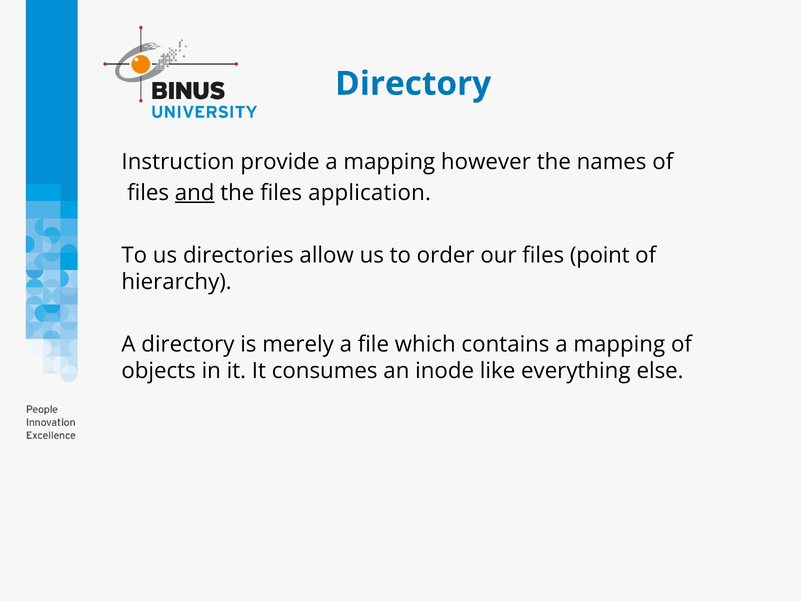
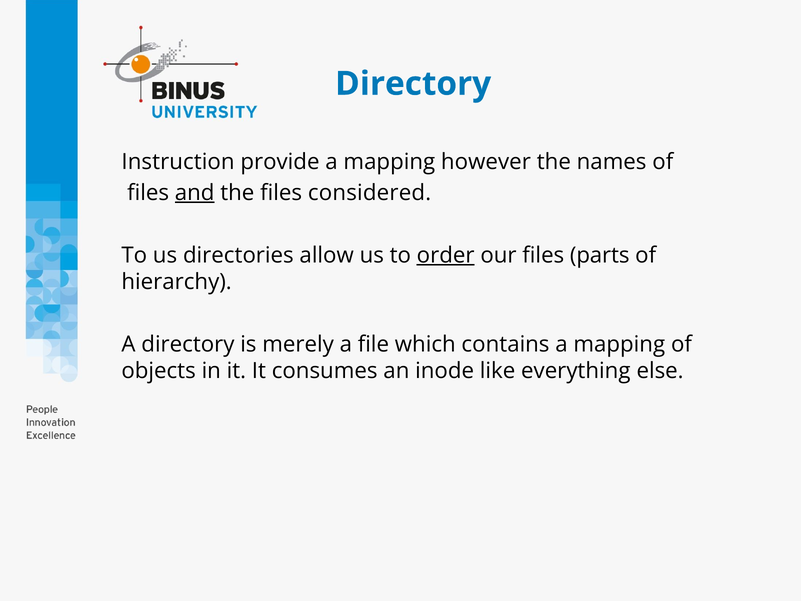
application: application -> considered
order underline: none -> present
point: point -> parts
